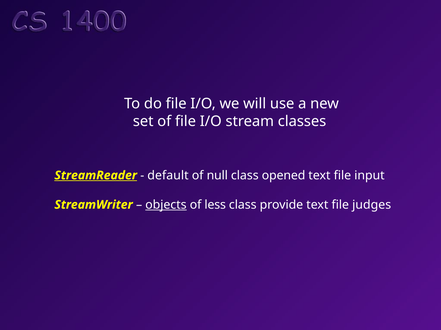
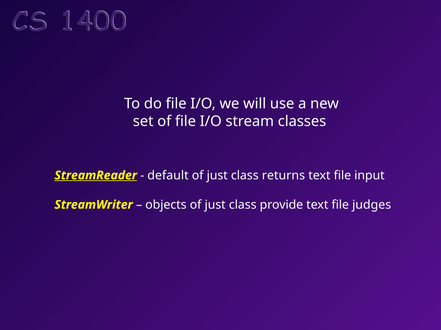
null at (217, 176): null -> just
opened: opened -> returns
objects underline: present -> none
less at (215, 205): less -> just
